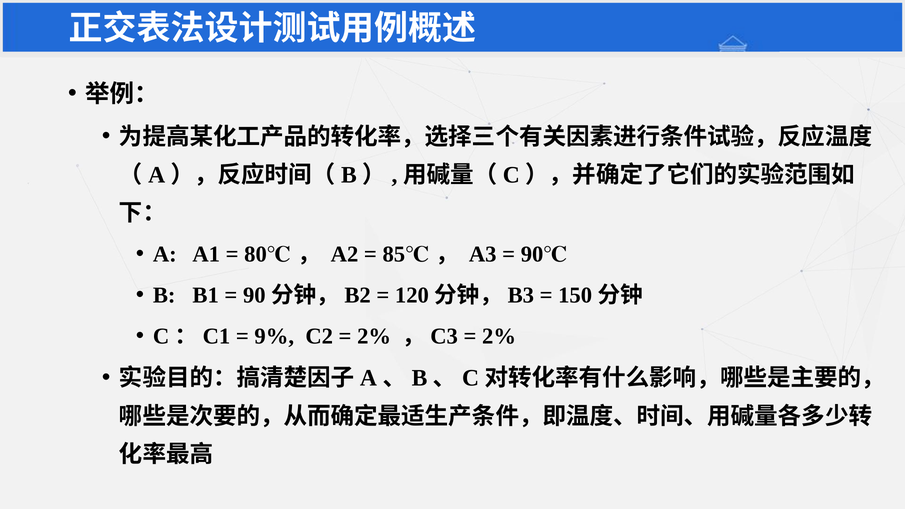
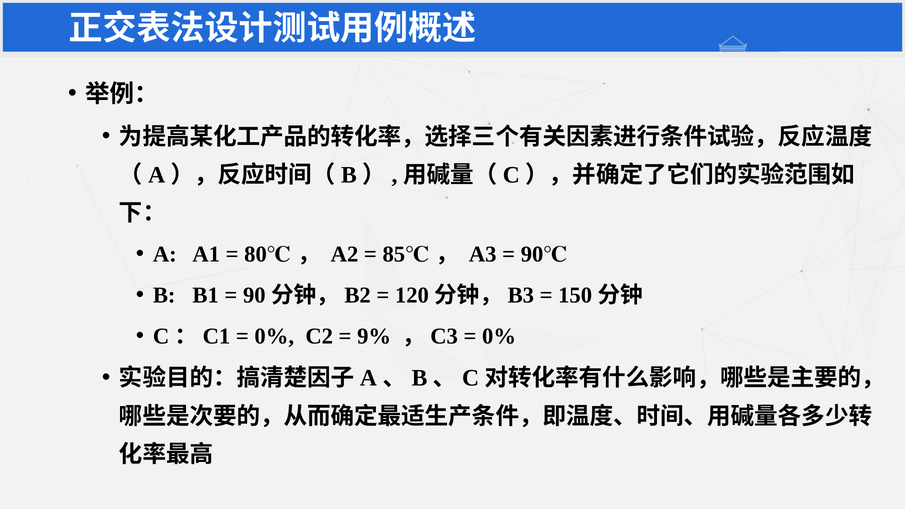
9% at (274, 336): 9% -> 0%
2% at (374, 336): 2% -> 9%
2% at (499, 336): 2% -> 0%
